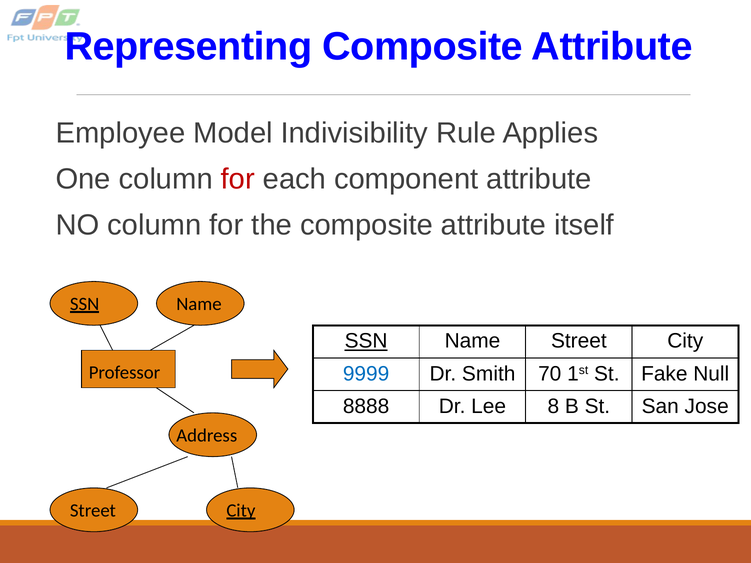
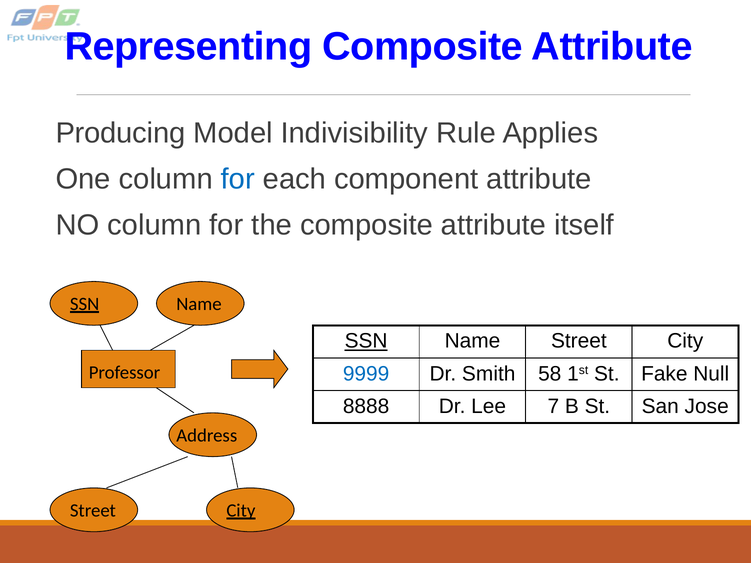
Employee: Employee -> Producing
for at (238, 179) colour: red -> blue
70: 70 -> 58
8: 8 -> 7
